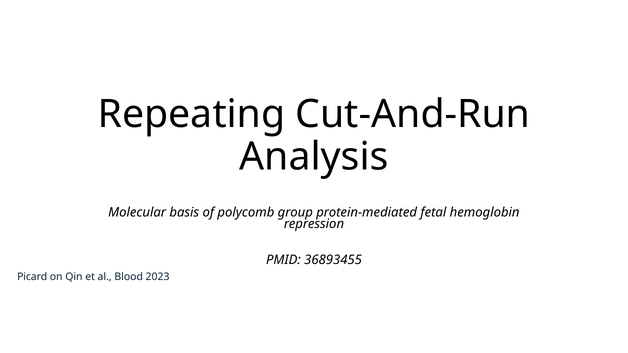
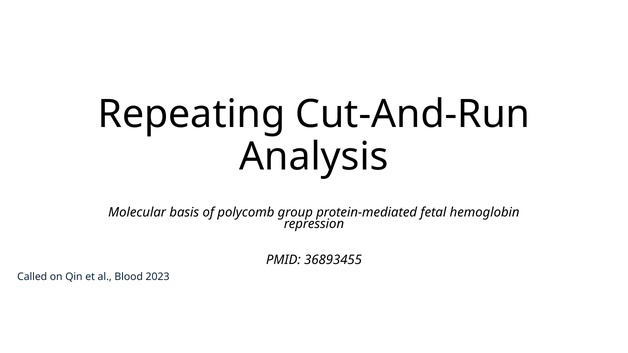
Picard: Picard -> Called
